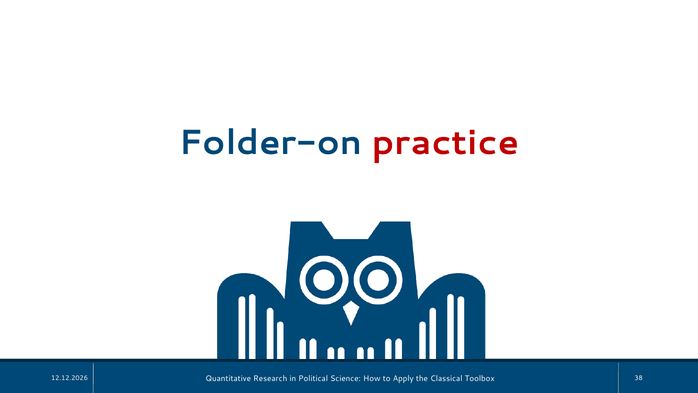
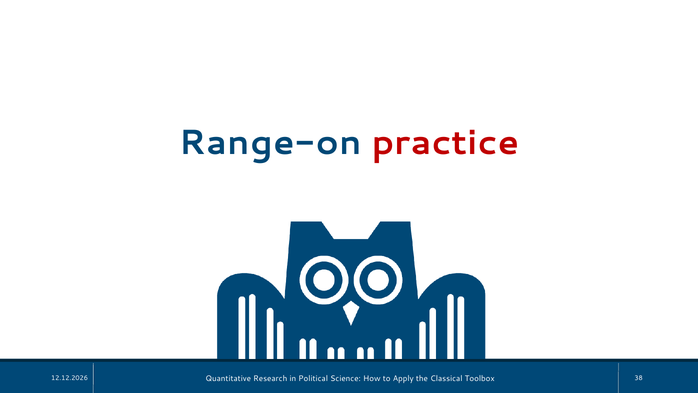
Folder-on: Folder-on -> Range-on
